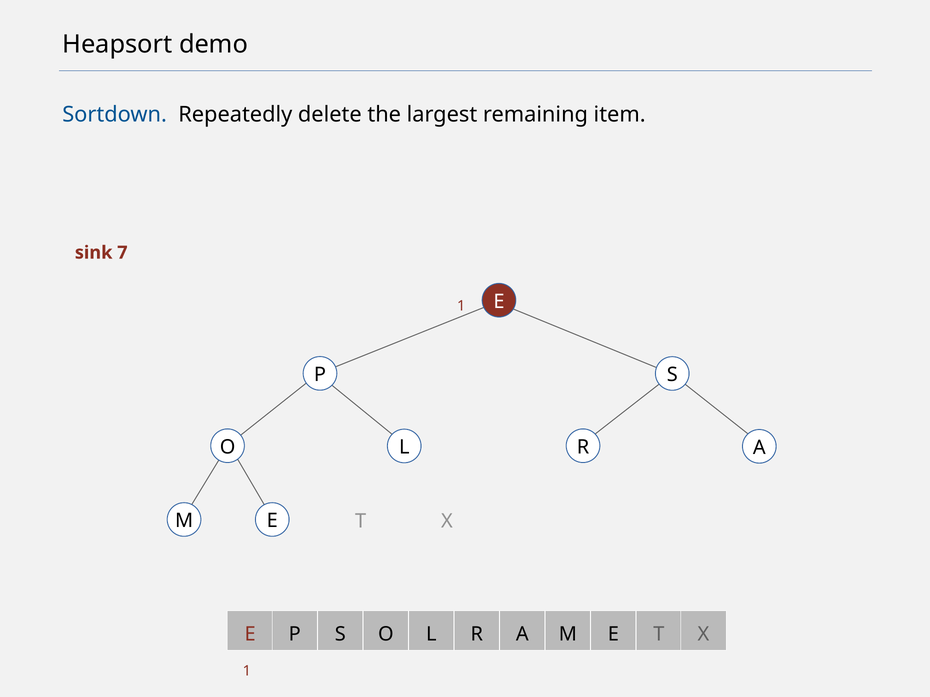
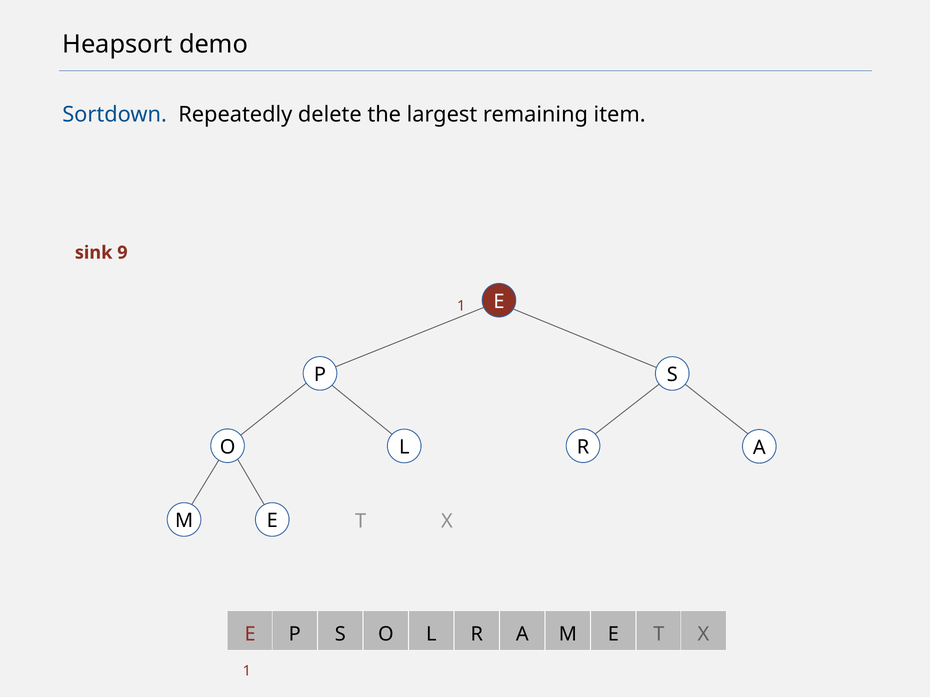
7: 7 -> 9
